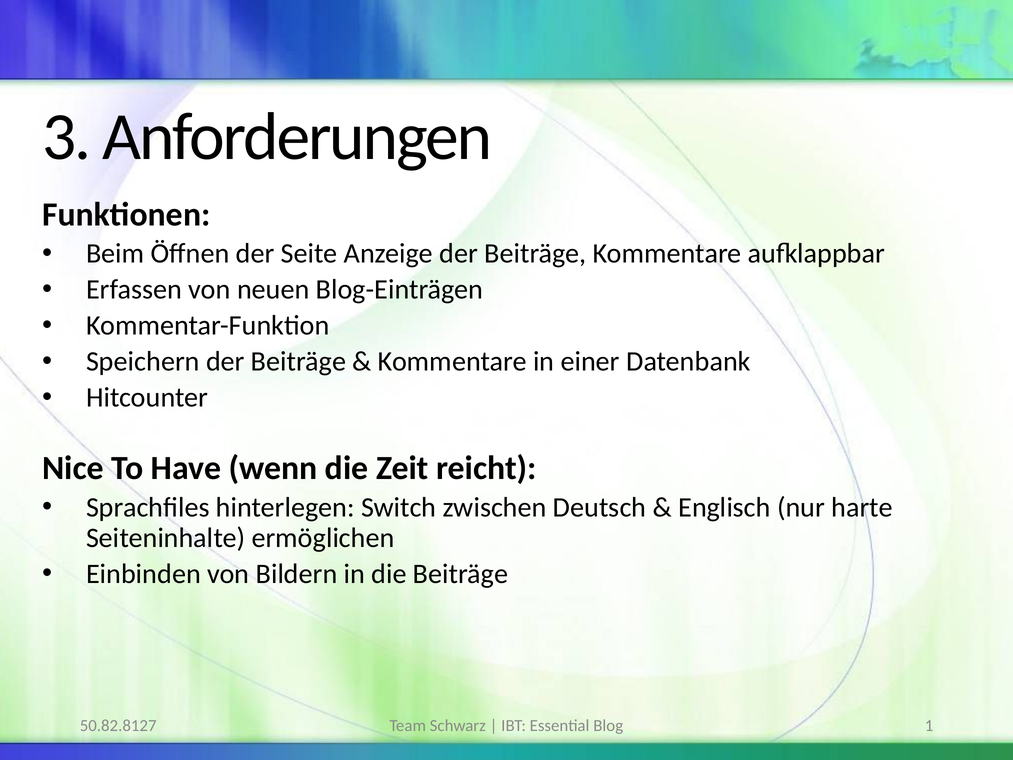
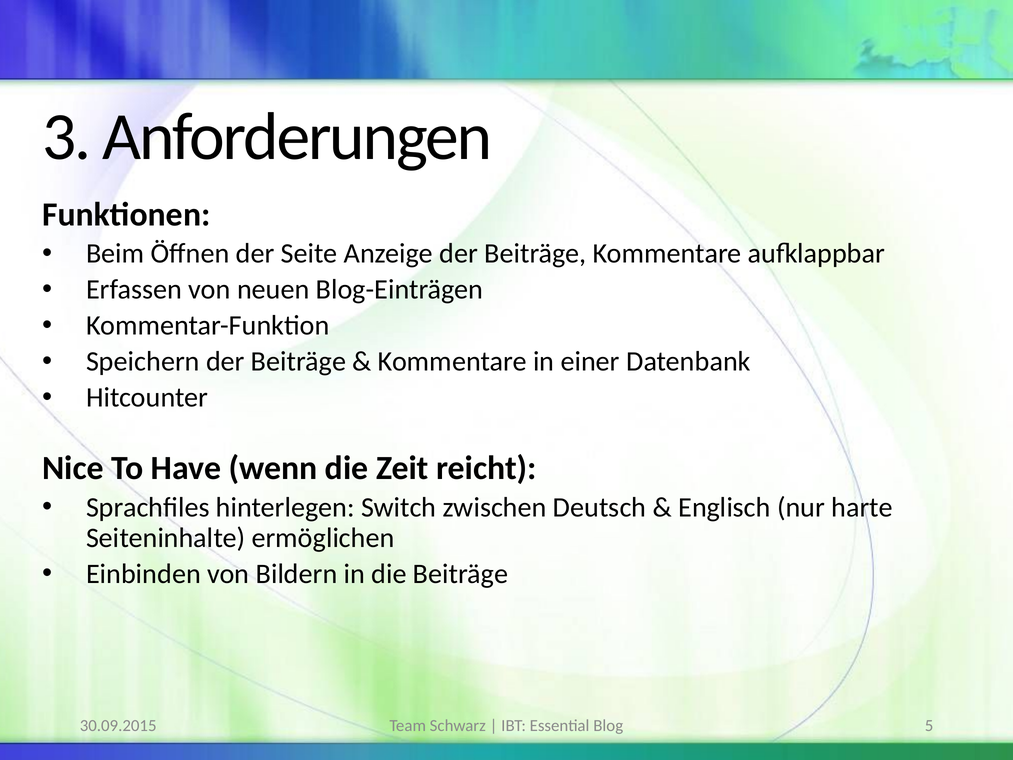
1: 1 -> 5
50.82.8127: 50.82.8127 -> 30.09.2015
